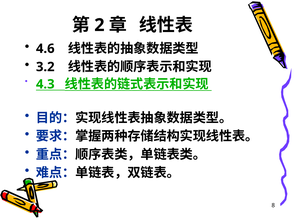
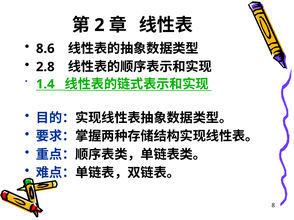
4.6: 4.6 -> 8.6
3.2: 3.2 -> 2.8
4.3: 4.3 -> 1.4
